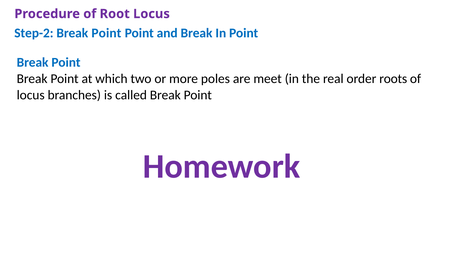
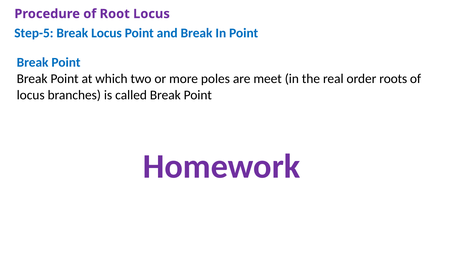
Step-2: Step-2 -> Step-5
Point at (106, 33): Point -> Locus
